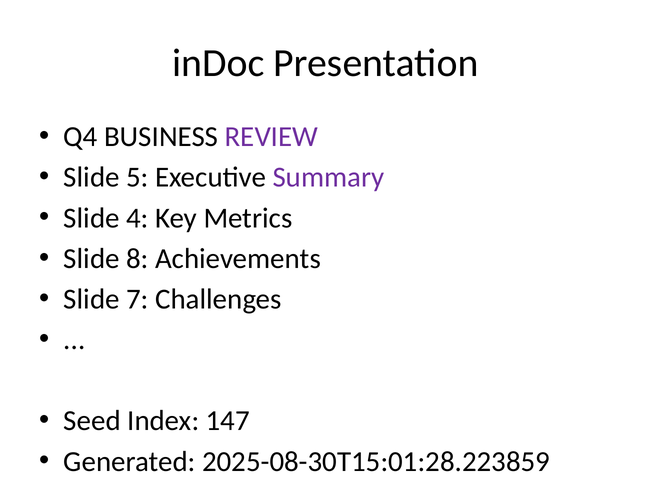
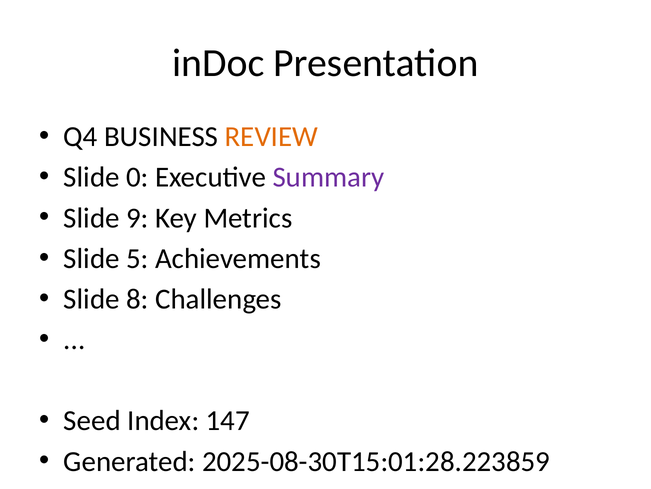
REVIEW colour: purple -> orange
5: 5 -> 0
4: 4 -> 9
8: 8 -> 5
7: 7 -> 8
